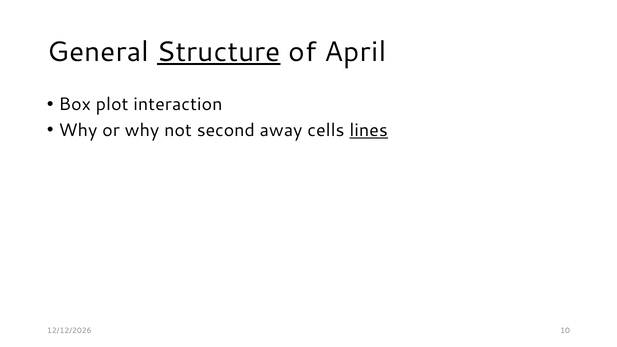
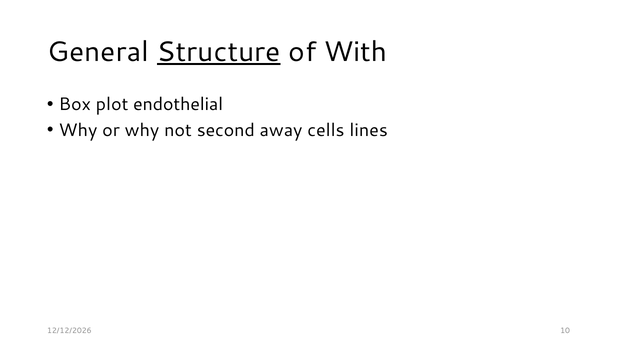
April: April -> With
interaction: interaction -> endothelial
lines underline: present -> none
